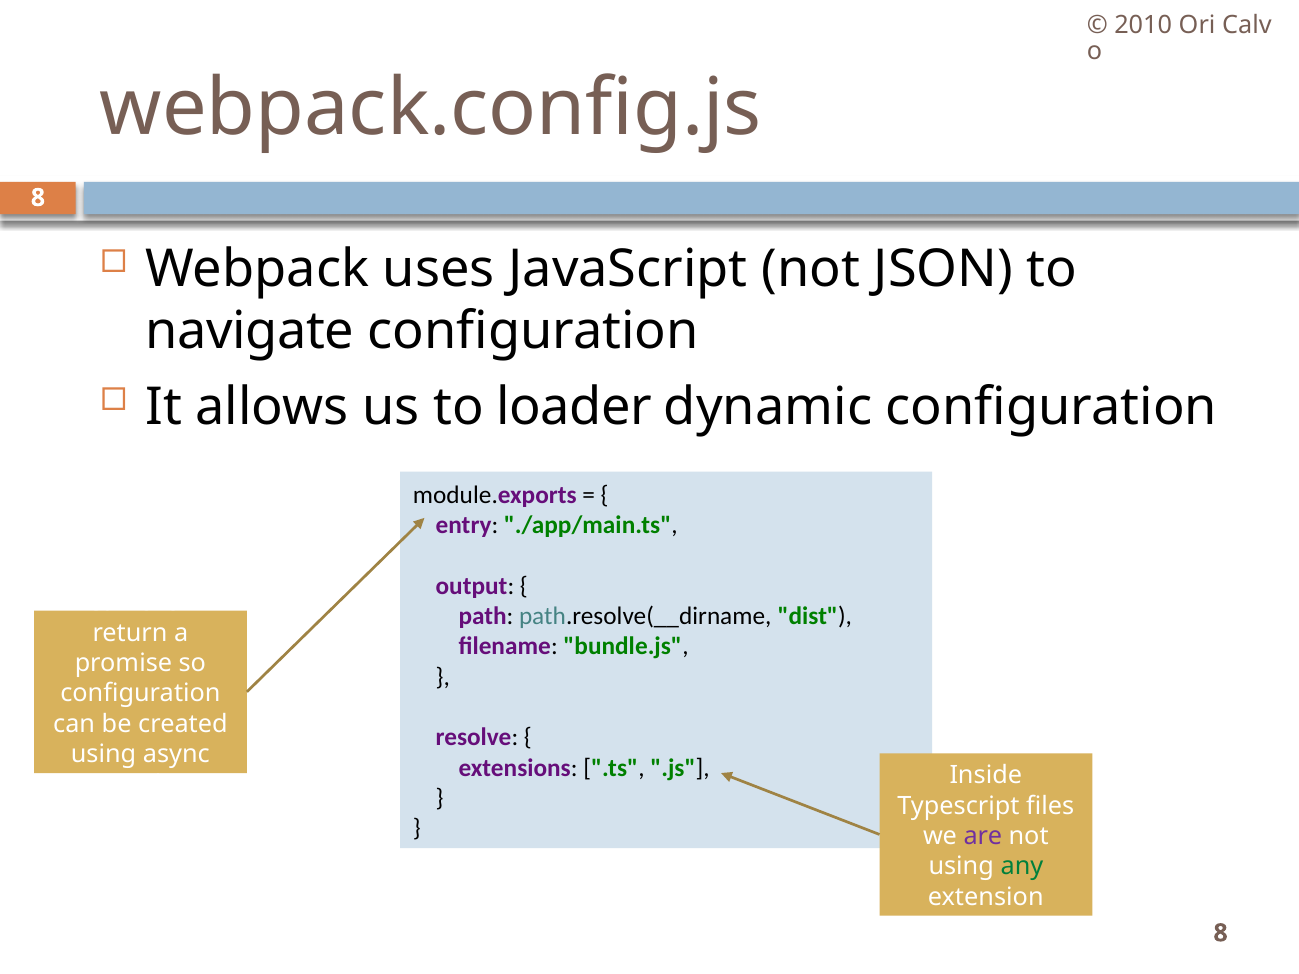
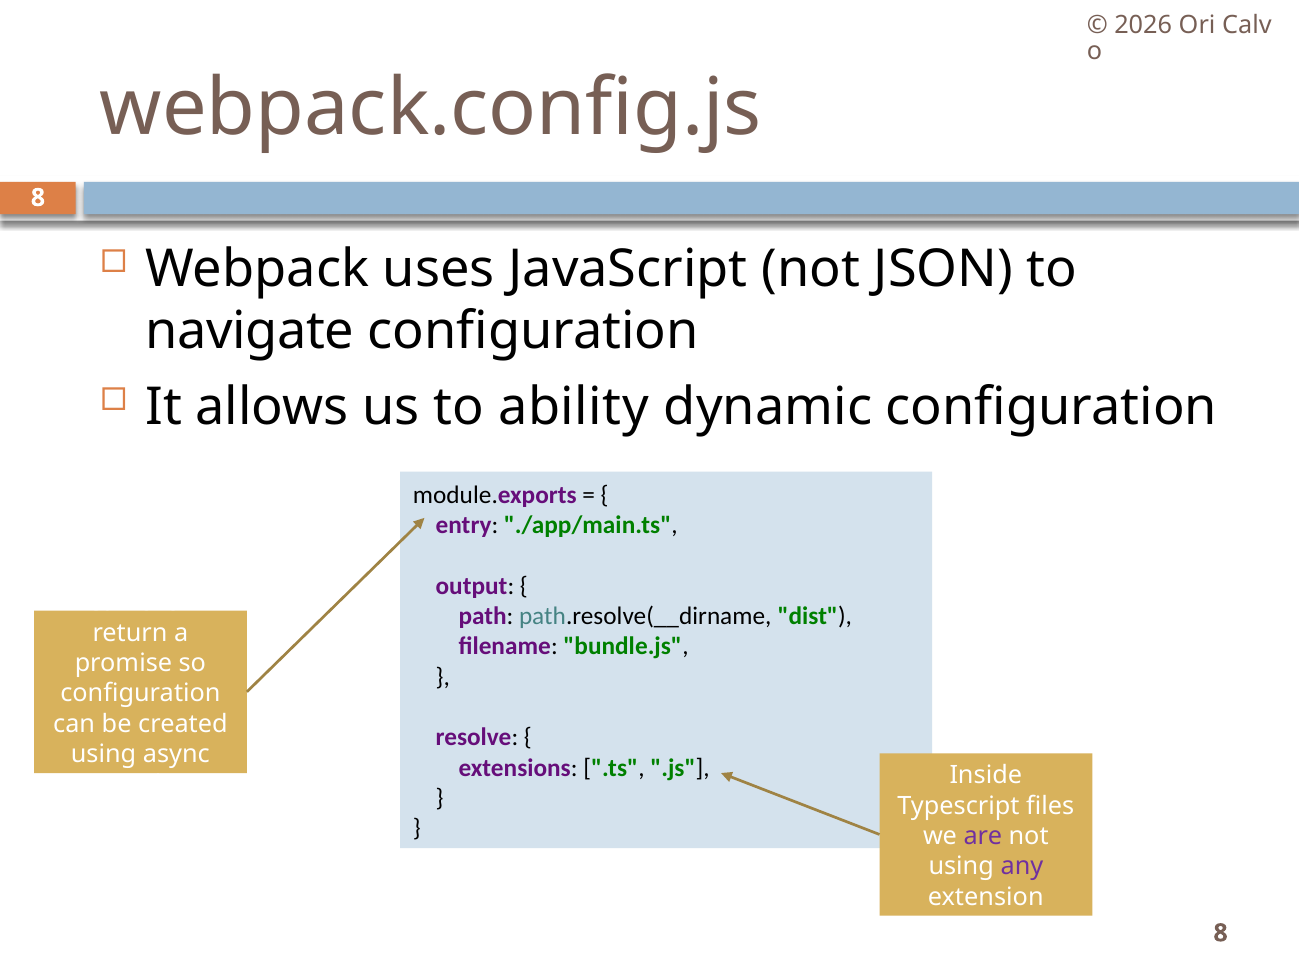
2010: 2010 -> 2026
loader: loader -> ability
any colour: green -> purple
